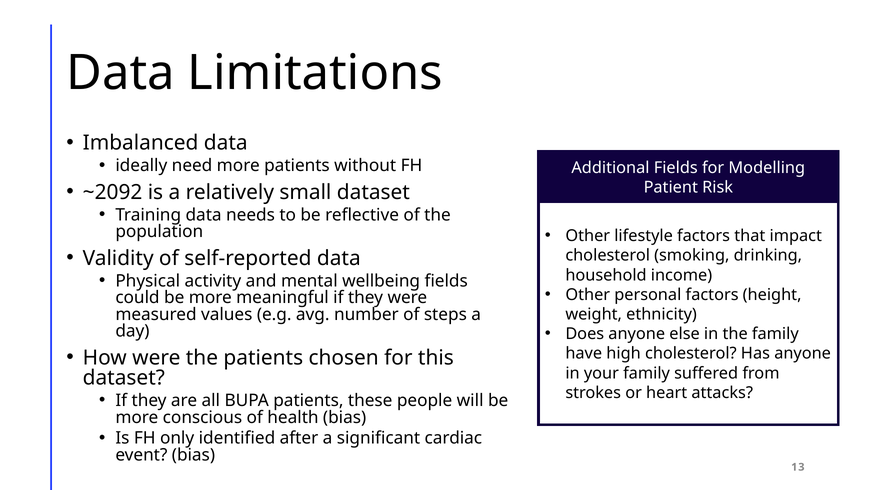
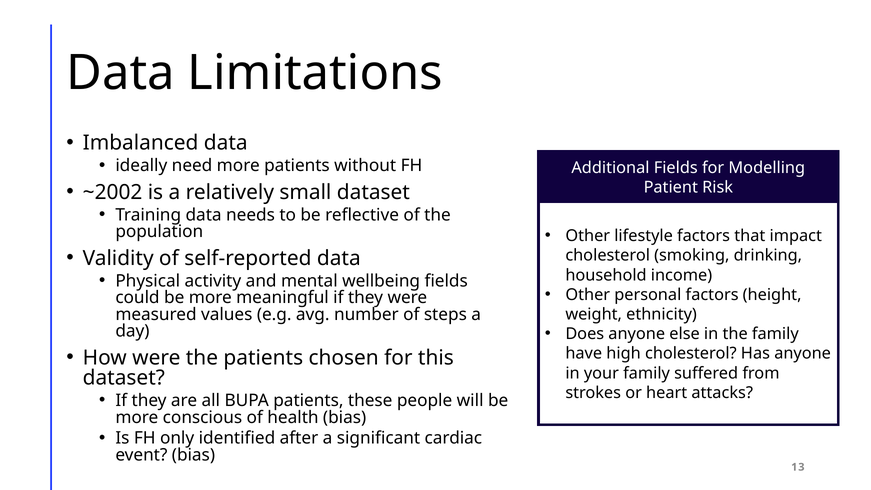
~2092: ~2092 -> ~2002
